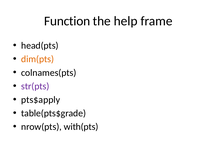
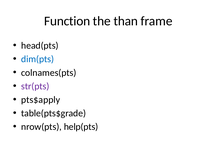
help: help -> than
dim(pts colour: orange -> blue
with(pts: with(pts -> help(pts
